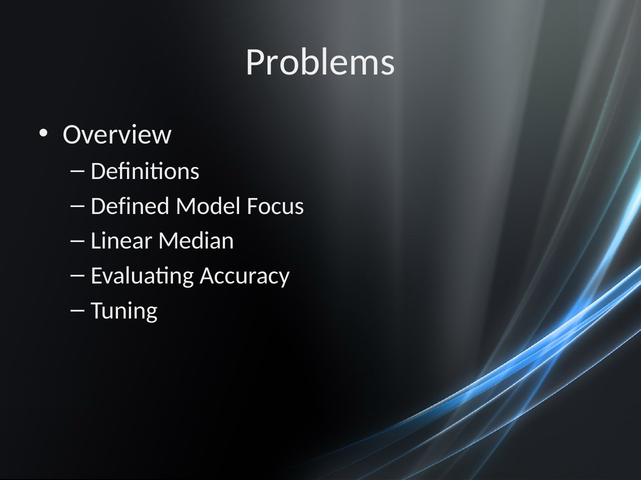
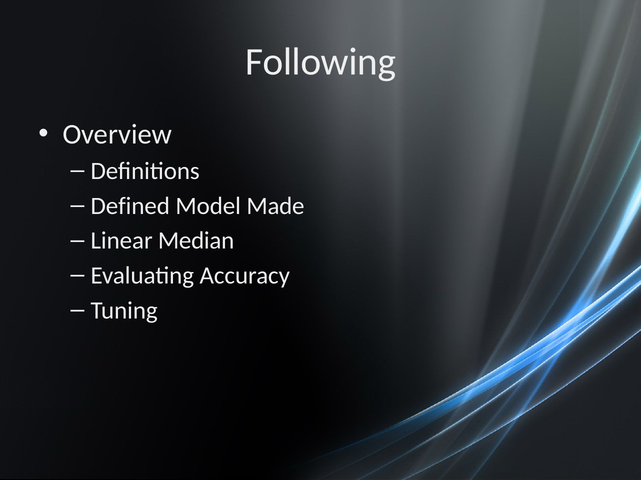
Problems: Problems -> Following
Focus: Focus -> Made
